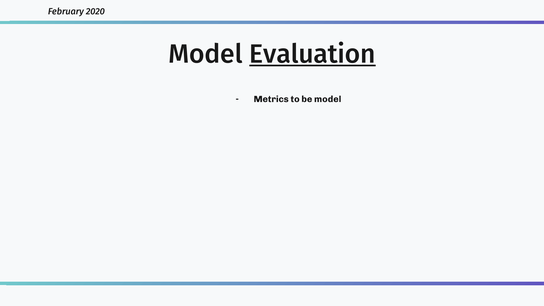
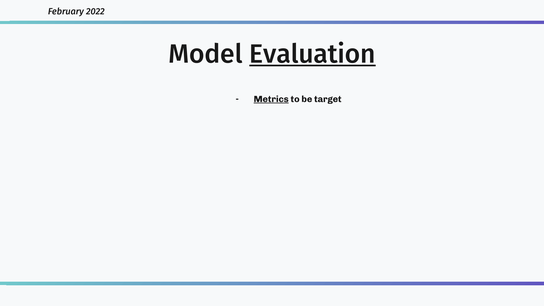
2020: 2020 -> 2022
Metrics underline: none -> present
be model: model -> target
